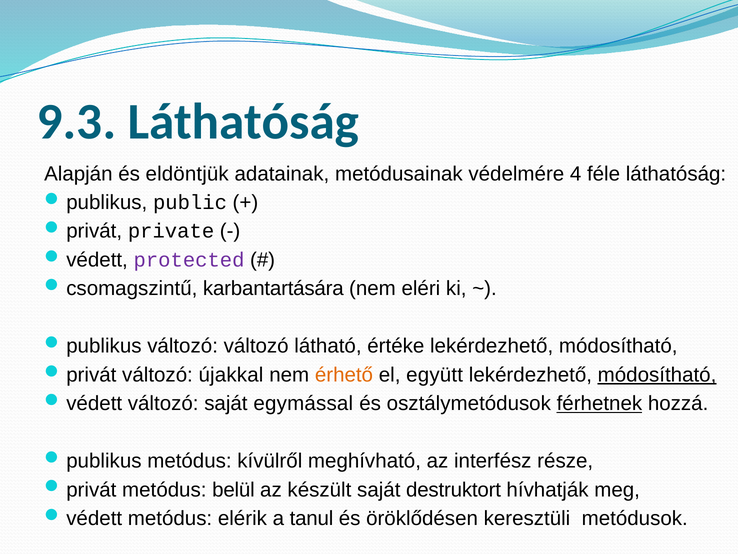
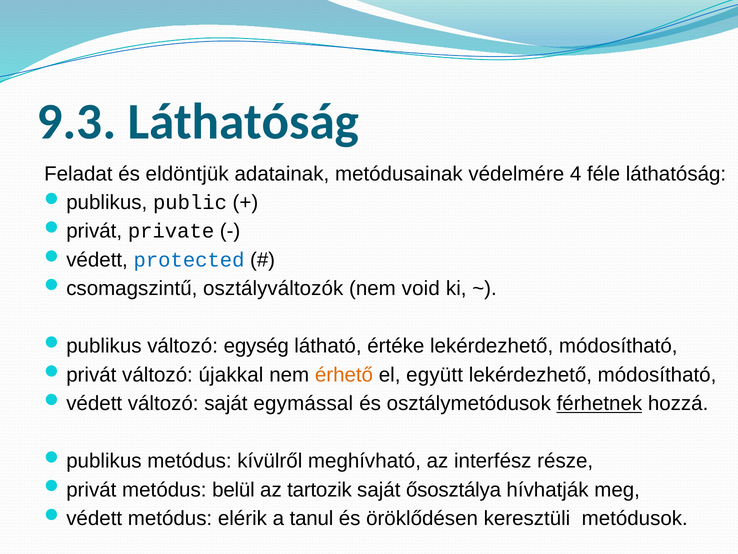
Alapján: Alapján -> Feladat
protected colour: purple -> blue
karbantartására: karbantartására -> osztályváltozók
eléri: eléri -> void
változó változó: változó -> egység
módosítható at (657, 375) underline: present -> none
készült: készült -> tartozik
destruktort: destruktort -> ősosztálya
